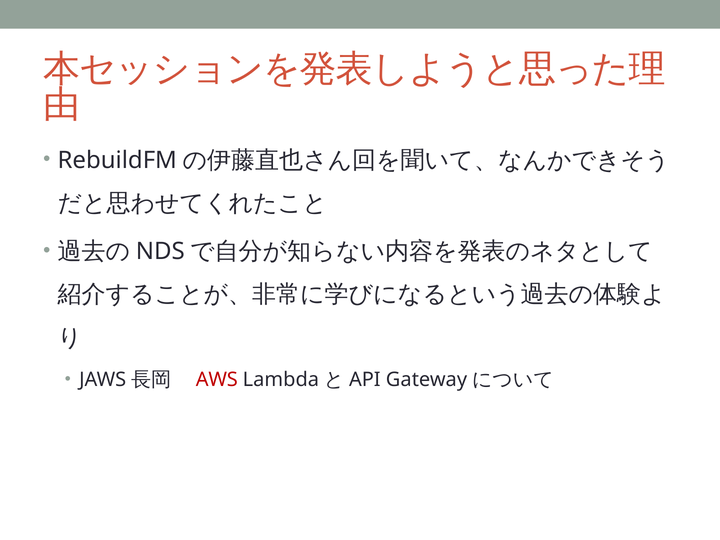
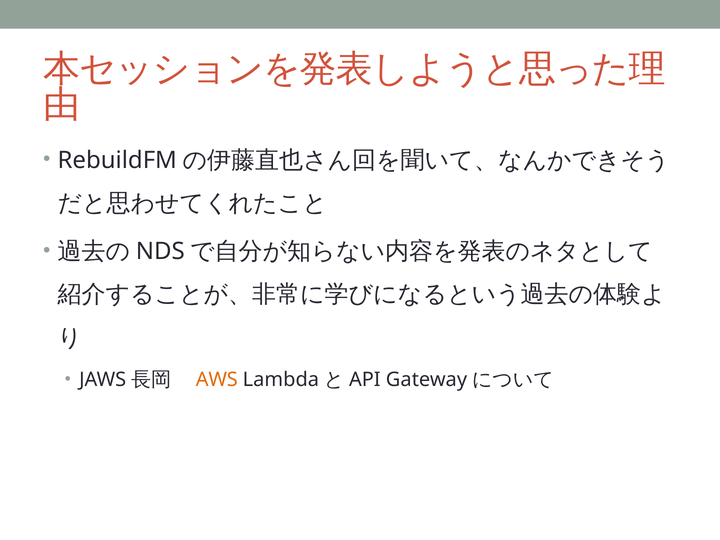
AWS colour: red -> orange
